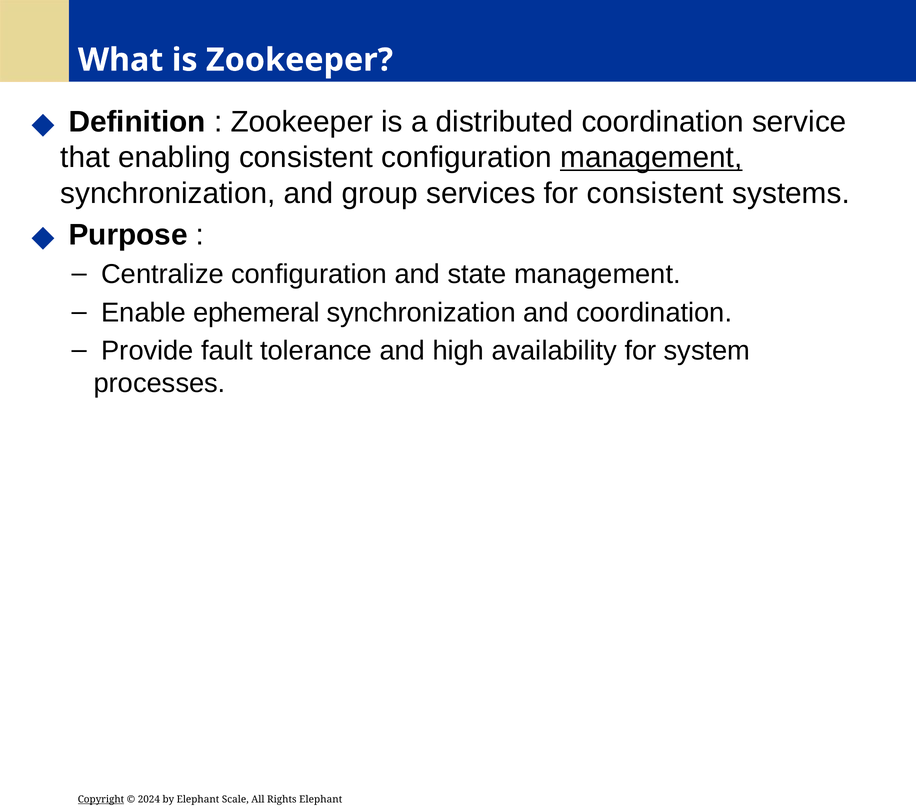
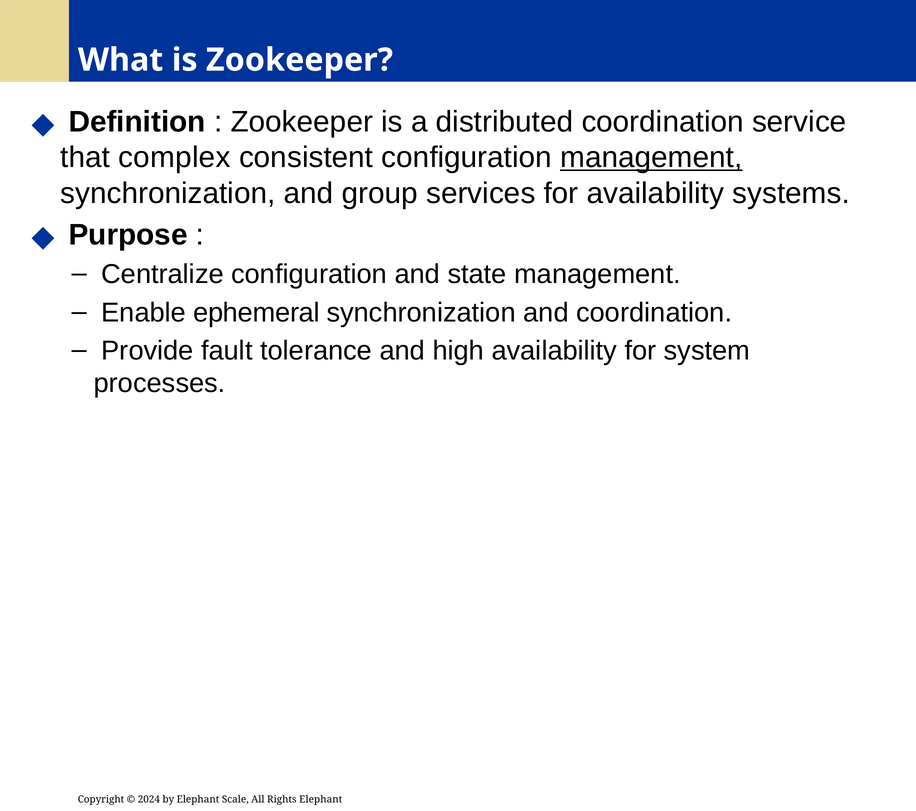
enabling: enabling -> complex
for consistent: consistent -> availability
Copyright underline: present -> none
